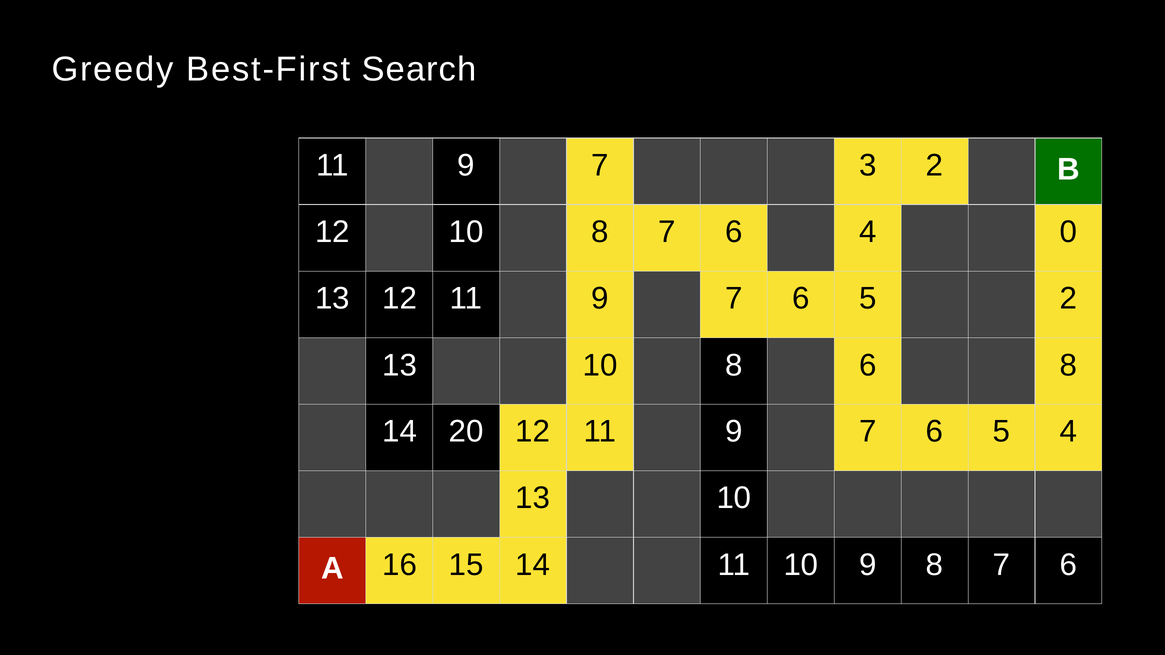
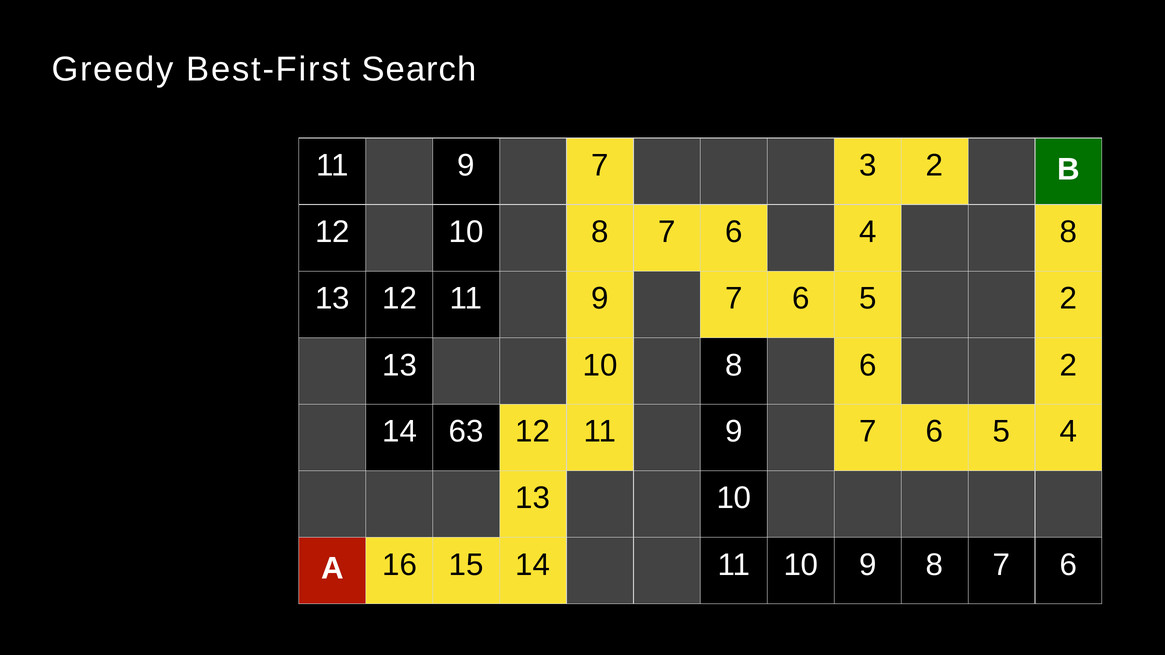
4 0: 0 -> 8
6 8: 8 -> 2
20: 20 -> 63
